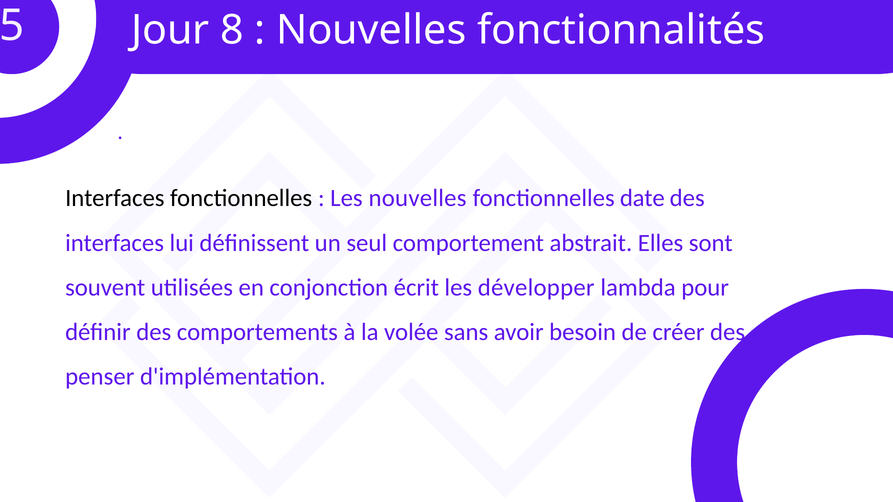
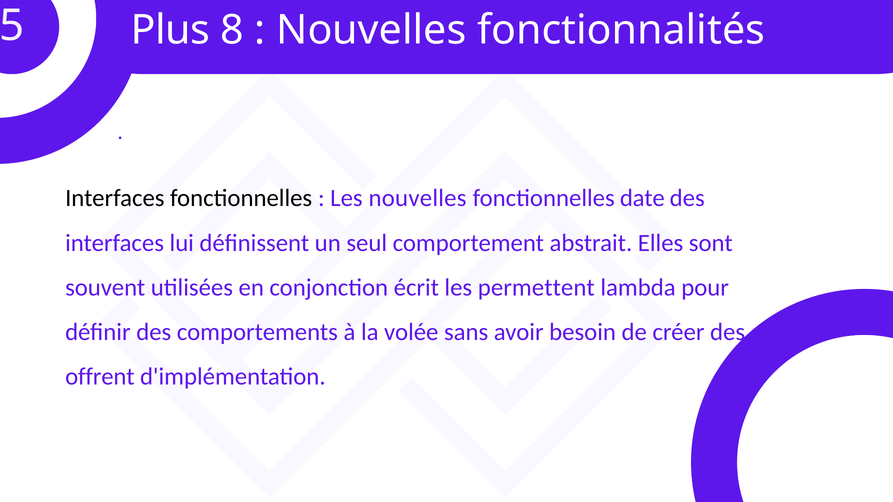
Jour: Jour -> Plus
développer: développer -> permettent
penser: penser -> offrent
